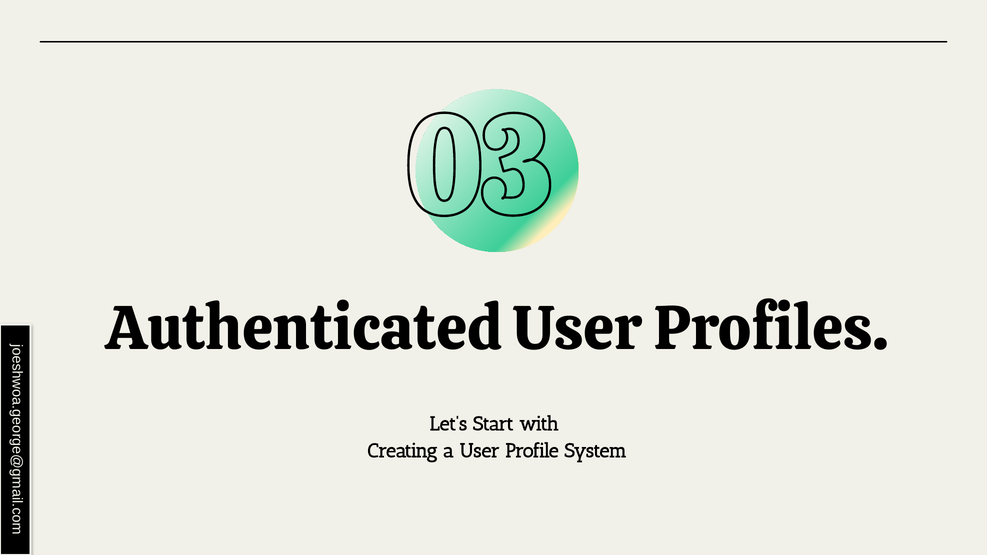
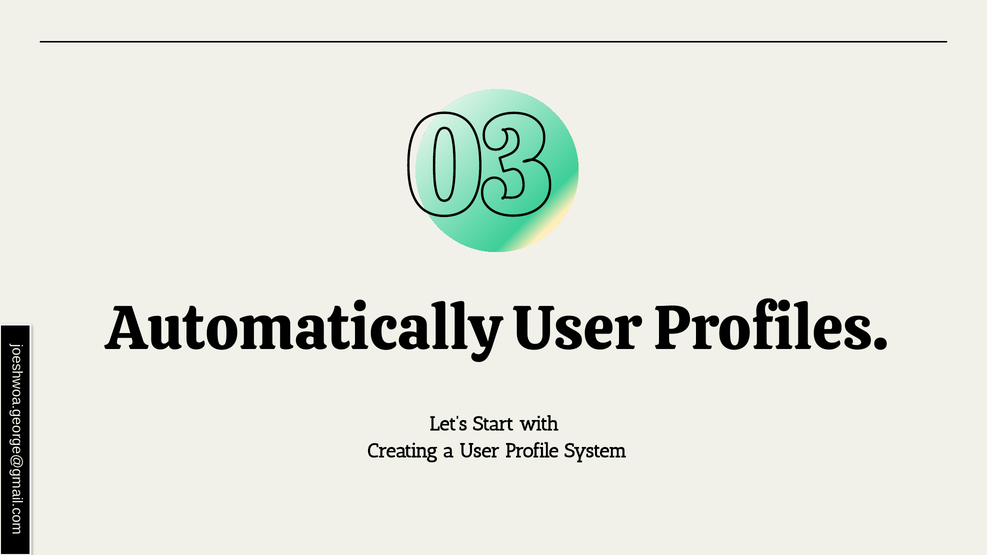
Authenticated: Authenticated -> Automatically
